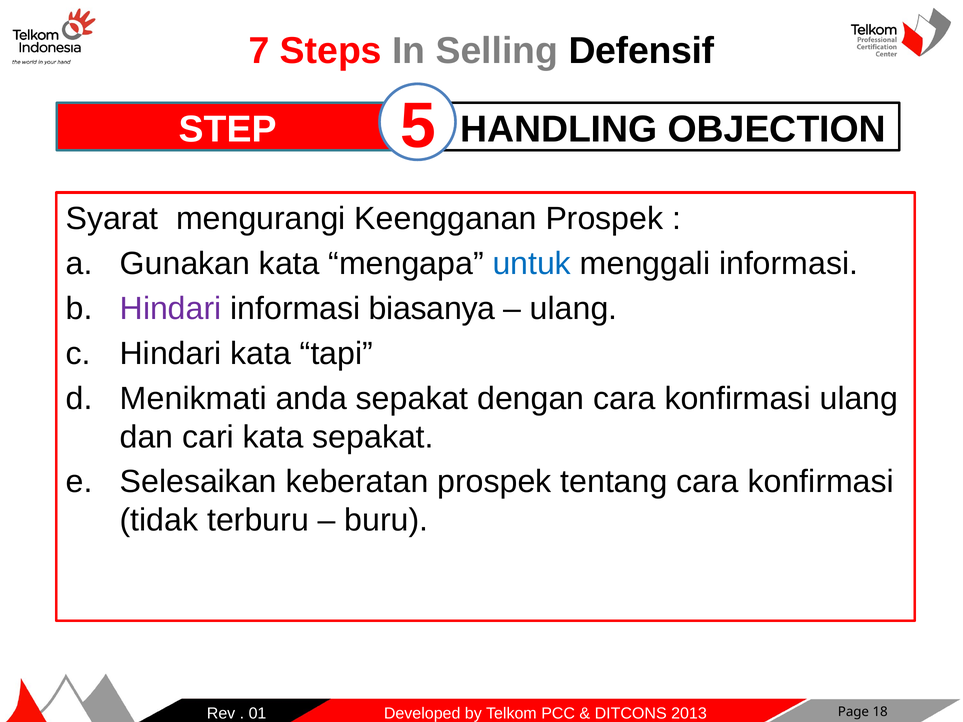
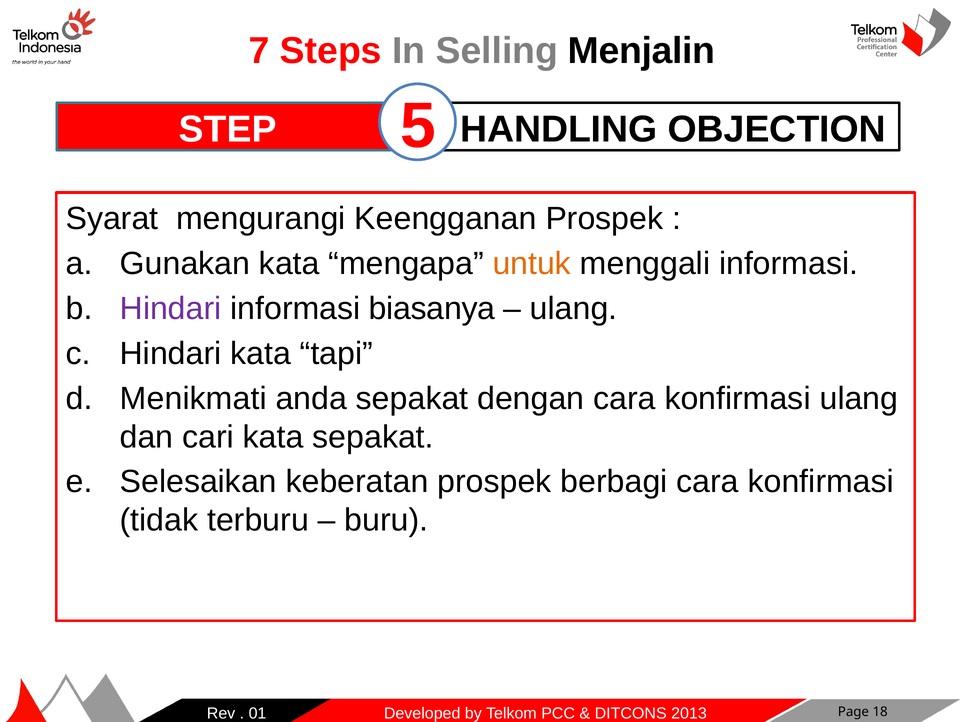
Defensif: Defensif -> Menjalin
untuk colour: blue -> orange
tentang: tentang -> berbagi
